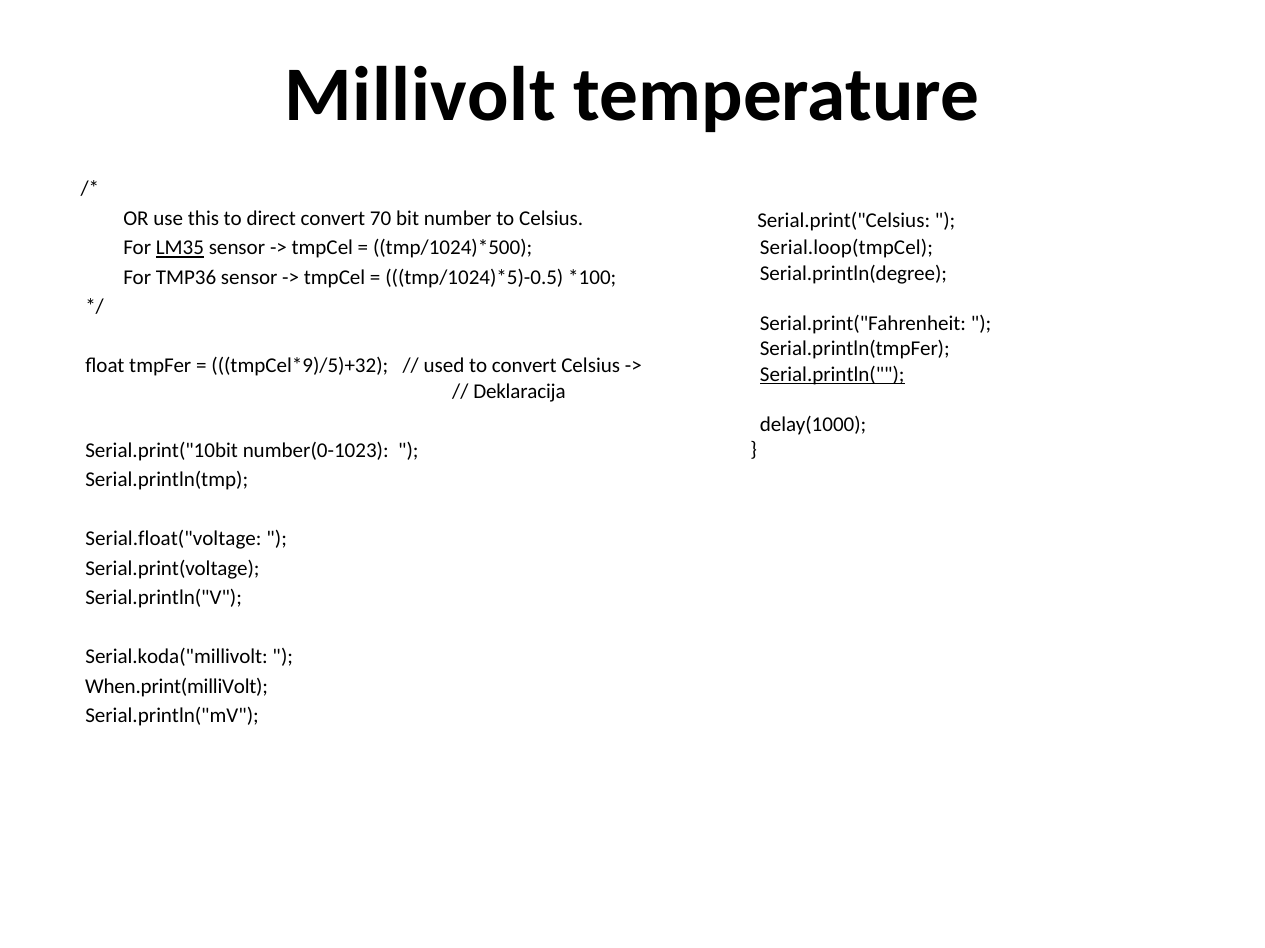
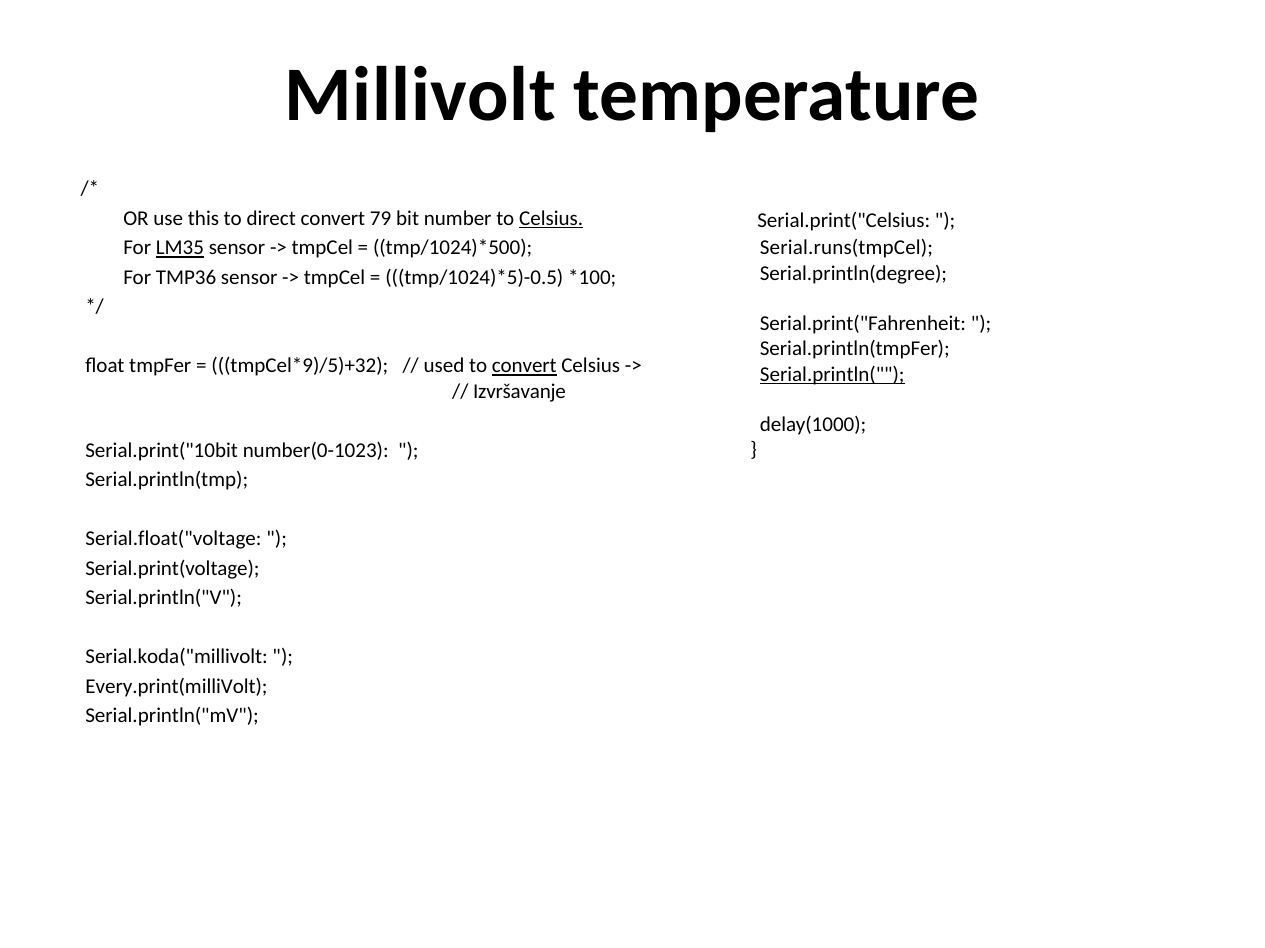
70: 70 -> 79
Celsius at (551, 219) underline: none -> present
Serial.loop(tmpCel: Serial.loop(tmpCel -> Serial.runs(tmpCel
convert at (524, 366) underline: none -> present
Deklaracija: Deklaracija -> Izvršavanje
When.print(milliVolt: When.print(milliVolt -> Every.print(milliVolt
